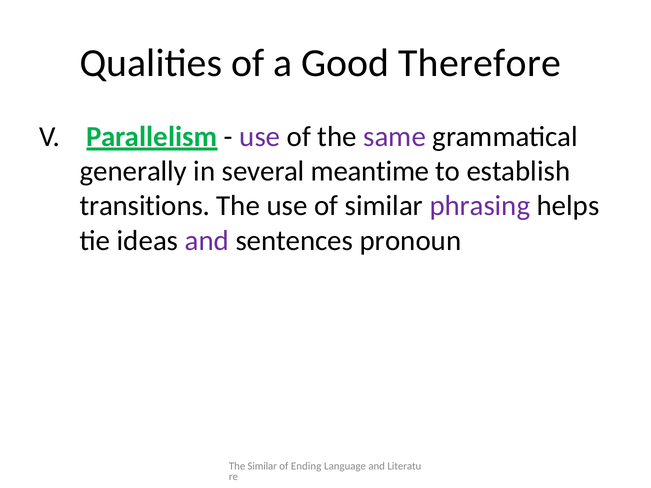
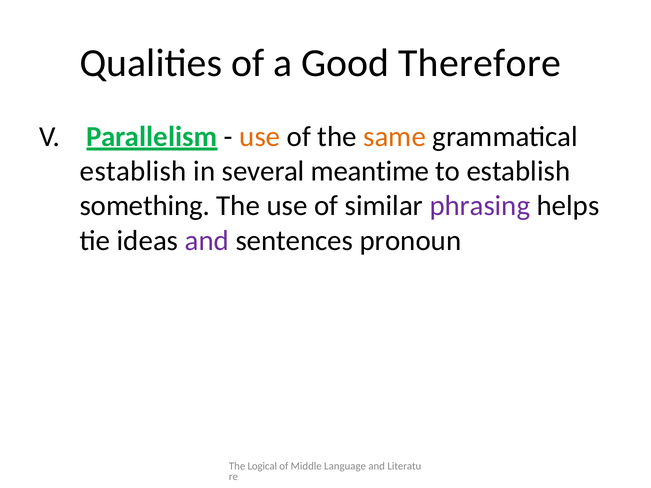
use at (260, 137) colour: purple -> orange
same colour: purple -> orange
generally at (133, 171): generally -> establish
transitions: transitions -> something
The Similar: Similar -> Logical
Ending: Ending -> Middle
